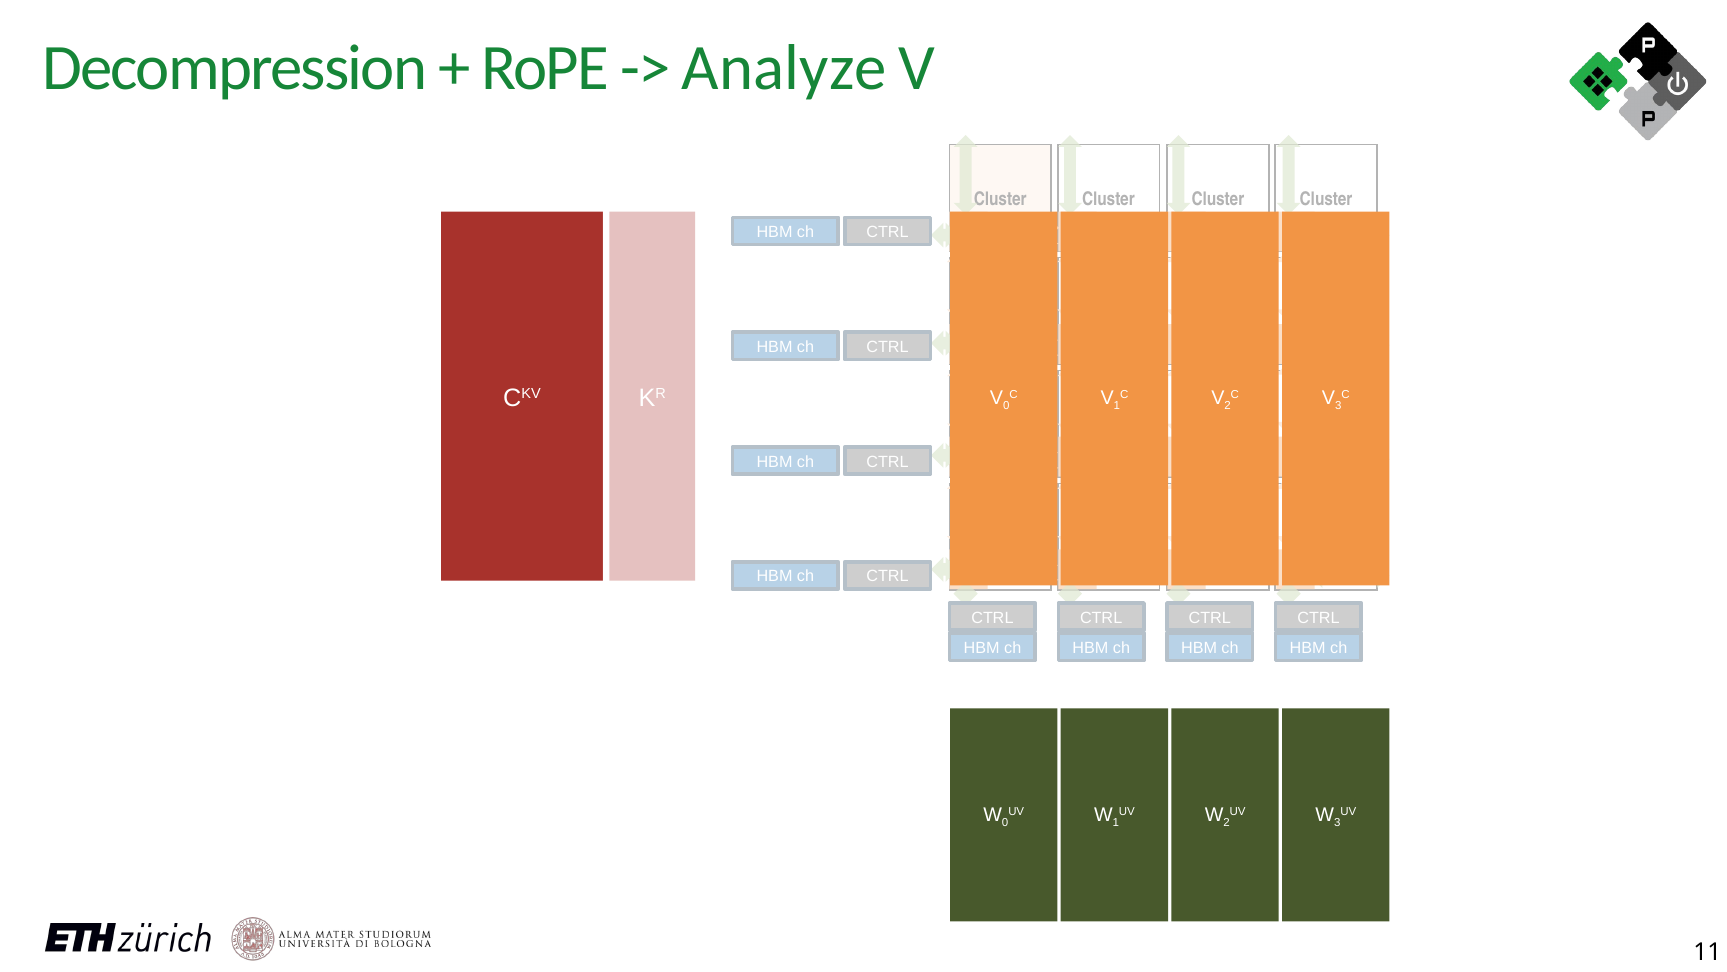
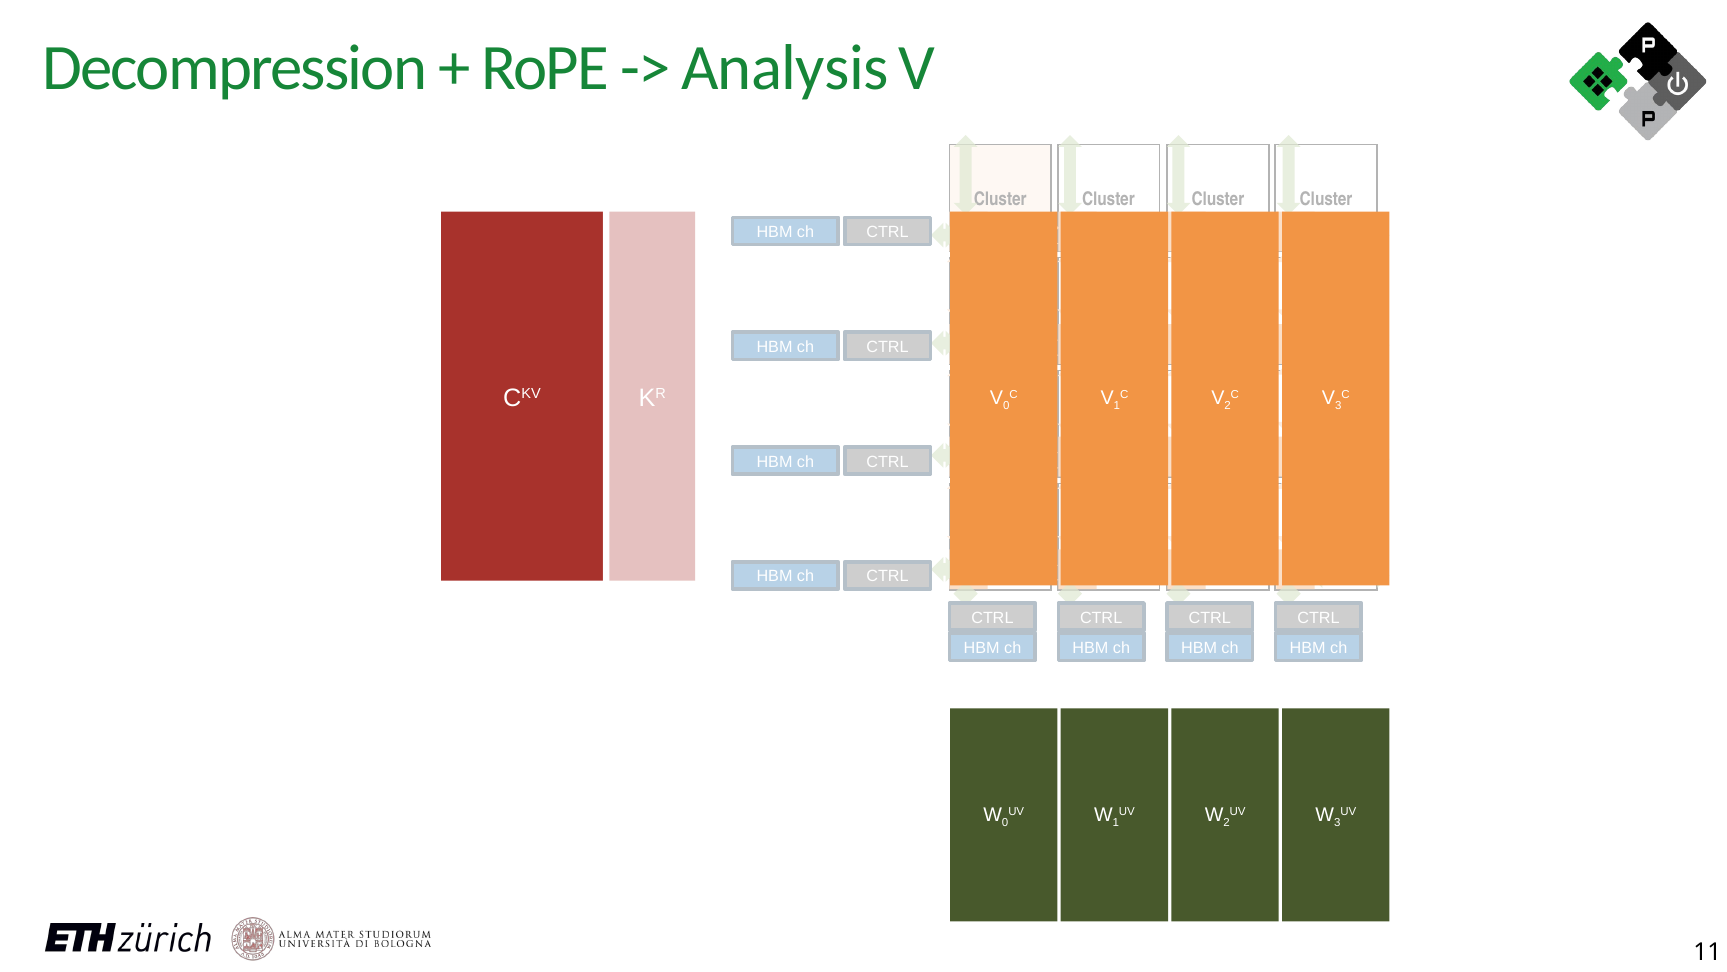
Analyze: Analyze -> Analysis
